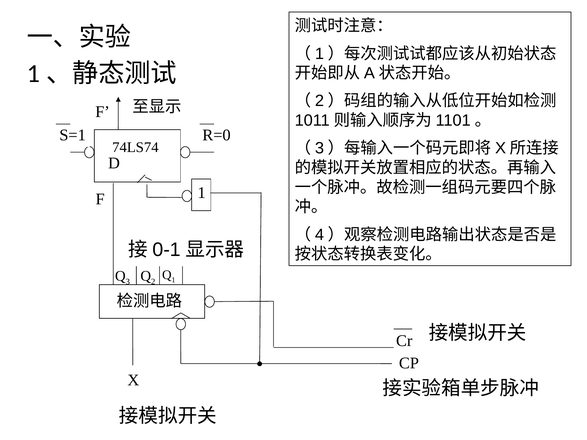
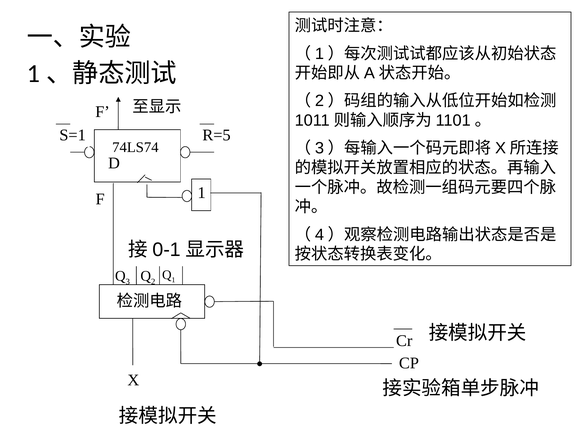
R=0: R=0 -> R=5
